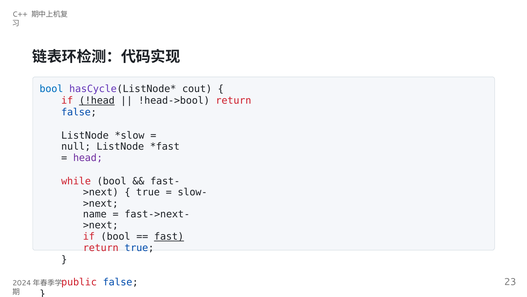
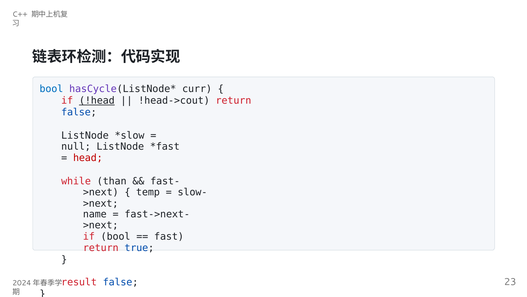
cout: cout -> curr
!head->bool: !head->bool -> !head->cout
head colour: purple -> red
while bool: bool -> than
true at (148, 192): true -> temp
fast underline: present -> none
public: public -> result
